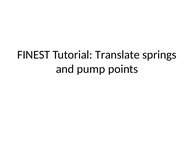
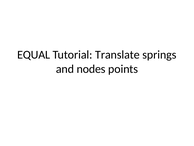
FINEST: FINEST -> EQUAL
pump: pump -> nodes
